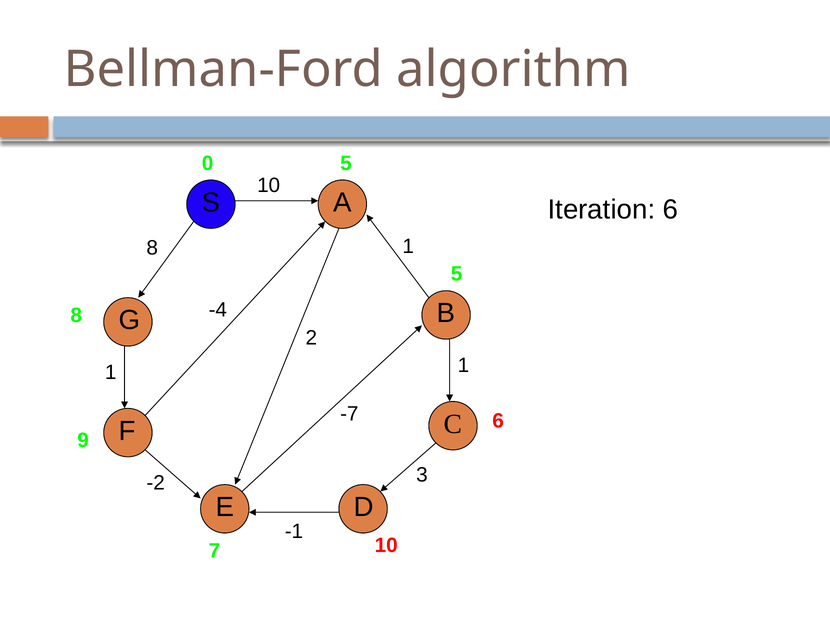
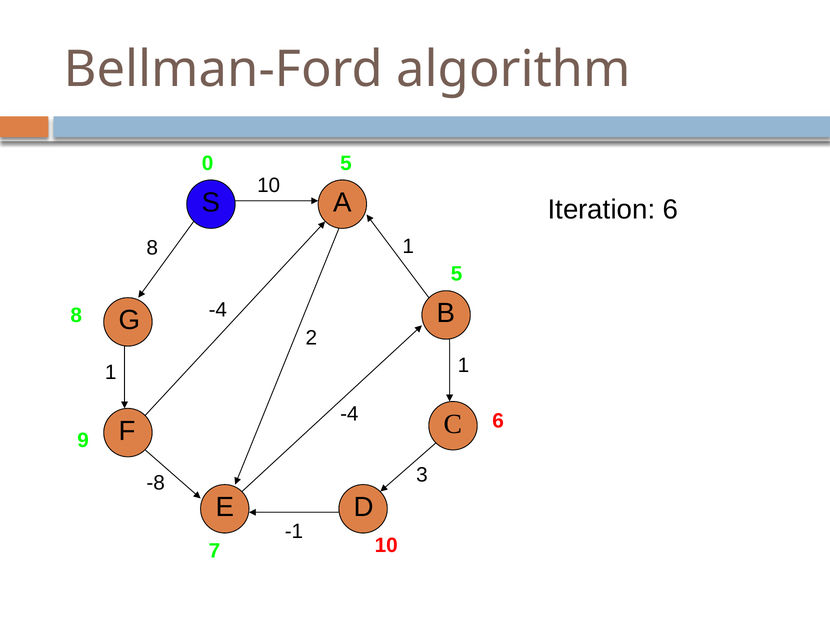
-7 at (349, 414): -7 -> -4
-2: -2 -> -8
